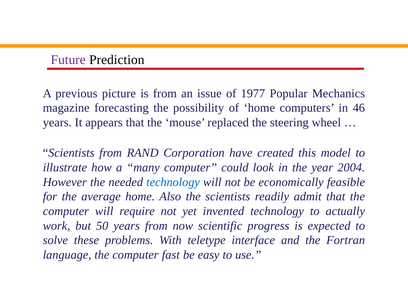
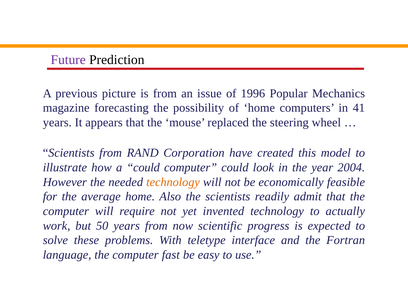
1977: 1977 -> 1996
46: 46 -> 41
a many: many -> could
technology at (173, 182) colour: blue -> orange
